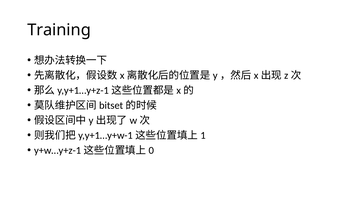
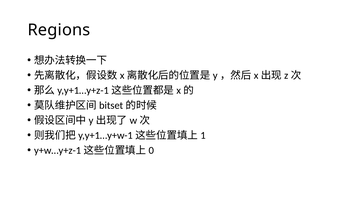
Training: Training -> Regions
